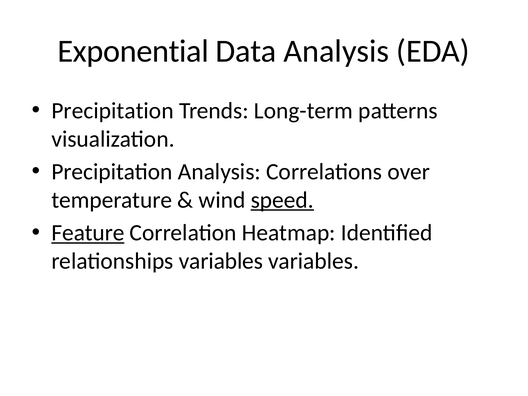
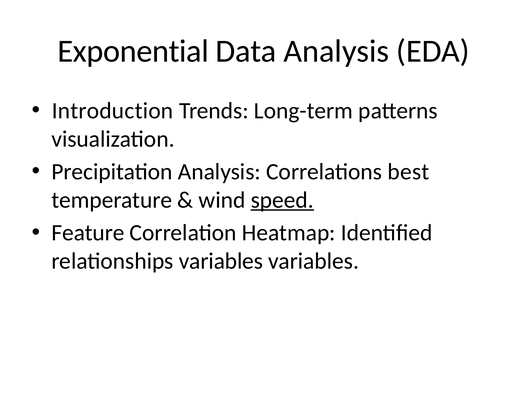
Precipitation at (113, 111): Precipitation -> Introduction
over: over -> best
Feature underline: present -> none
